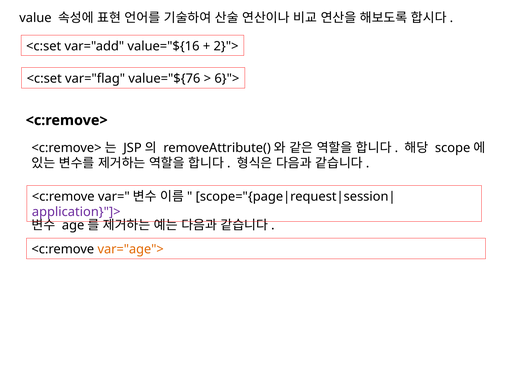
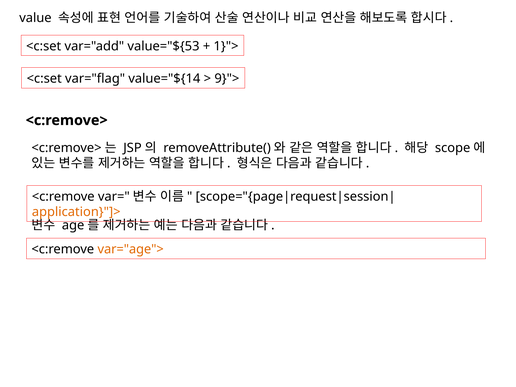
value="${16: value="${16 -> value="${53
2}">: 2}"> -> 1}">
value="${76: value="${76 -> value="${14
6}">: 6}"> -> 9}">
application}"]> colour: purple -> orange
